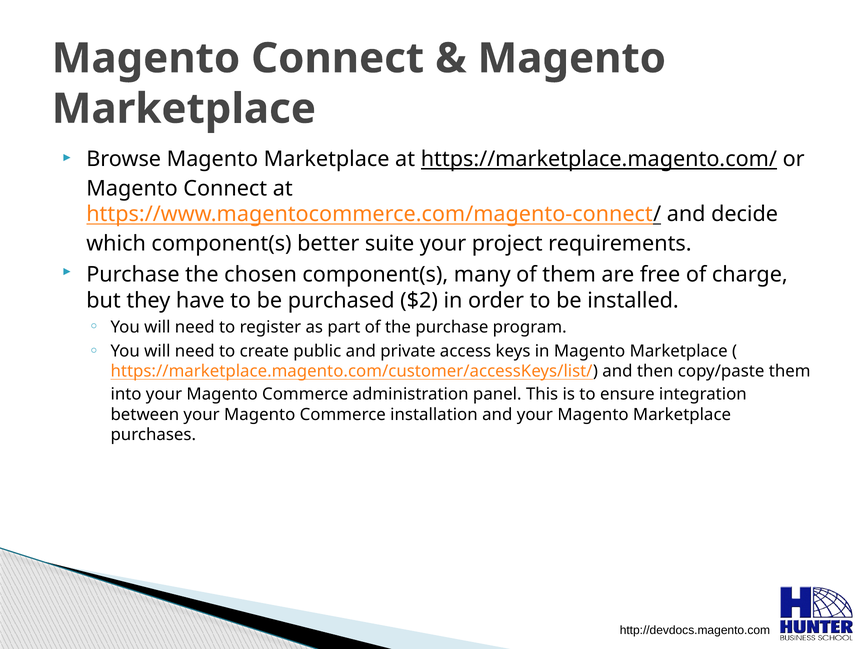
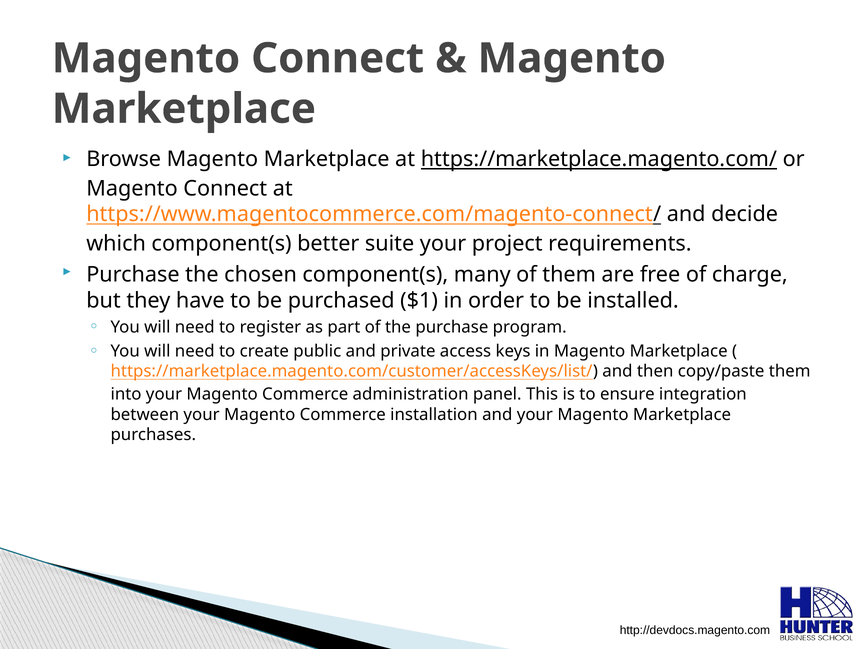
$2: $2 -> $1
